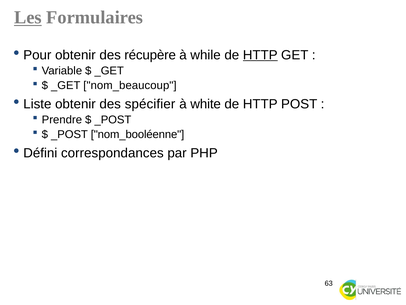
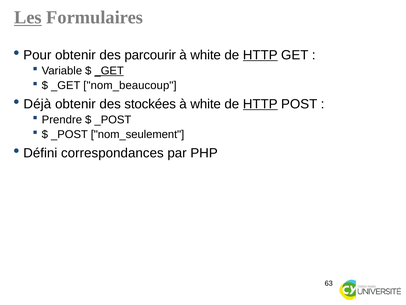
récupère: récupère -> parcourir
while at (206, 55): while -> white
_GET at (109, 71) underline: none -> present
Liste: Liste -> Déjà
spécifier: spécifier -> stockées
HTTP at (260, 104) underline: none -> present
nom_booléenne: nom_booléenne -> nom_seulement
